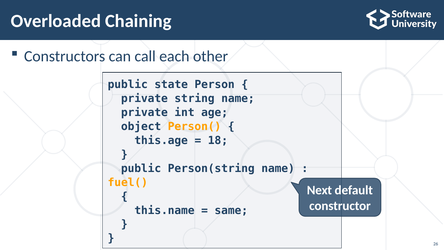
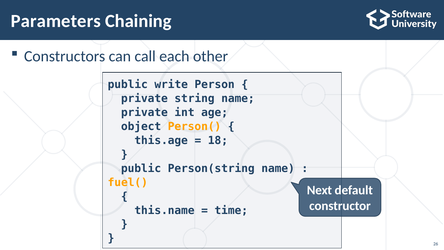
Overloaded: Overloaded -> Parameters
state: state -> write
same: same -> time
